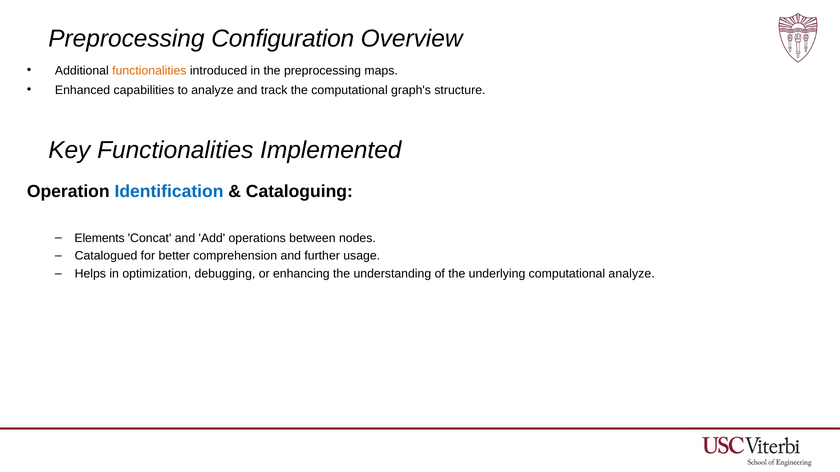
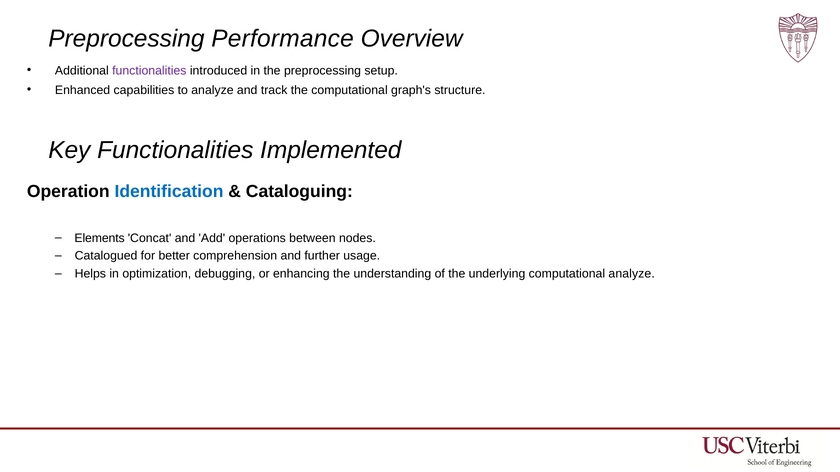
Configuration: Configuration -> Performance
functionalities at (149, 71) colour: orange -> purple
maps: maps -> setup
